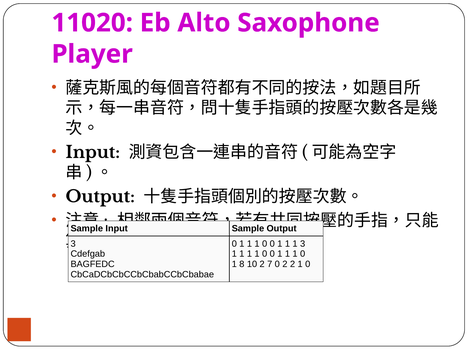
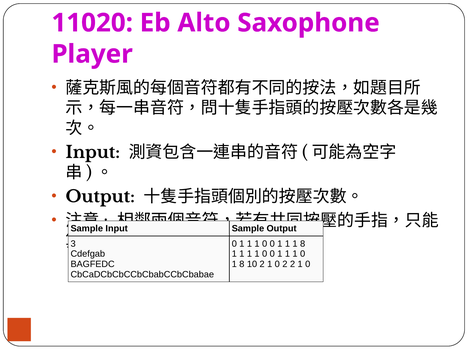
1 1 3: 3 -> 8
10 2 7: 7 -> 1
